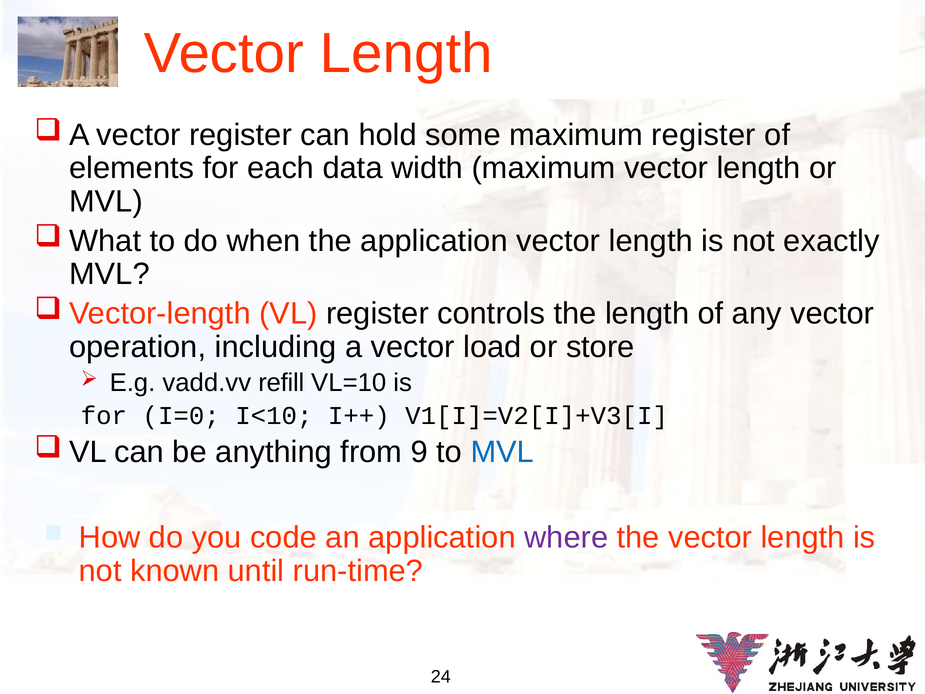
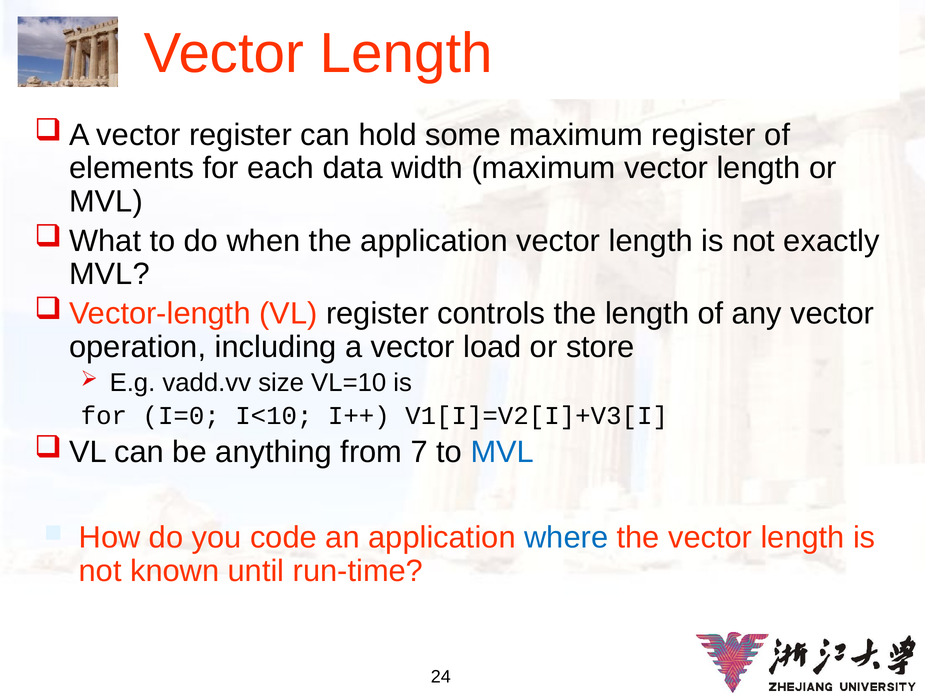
refill: refill -> size
9: 9 -> 7
where colour: purple -> blue
